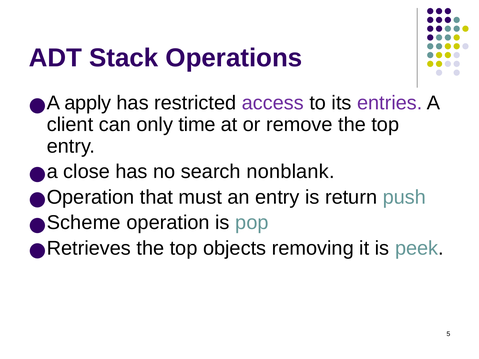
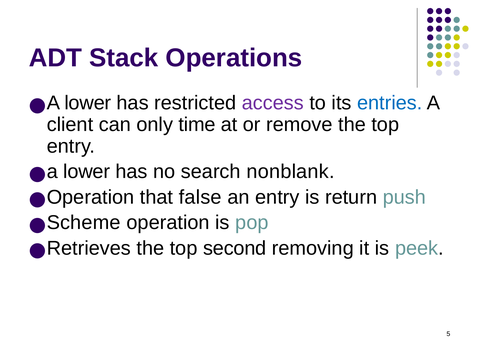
apply at (88, 103): apply -> lower
entries colour: purple -> blue
close at (87, 172): close -> lower
must: must -> false
objects: objects -> second
